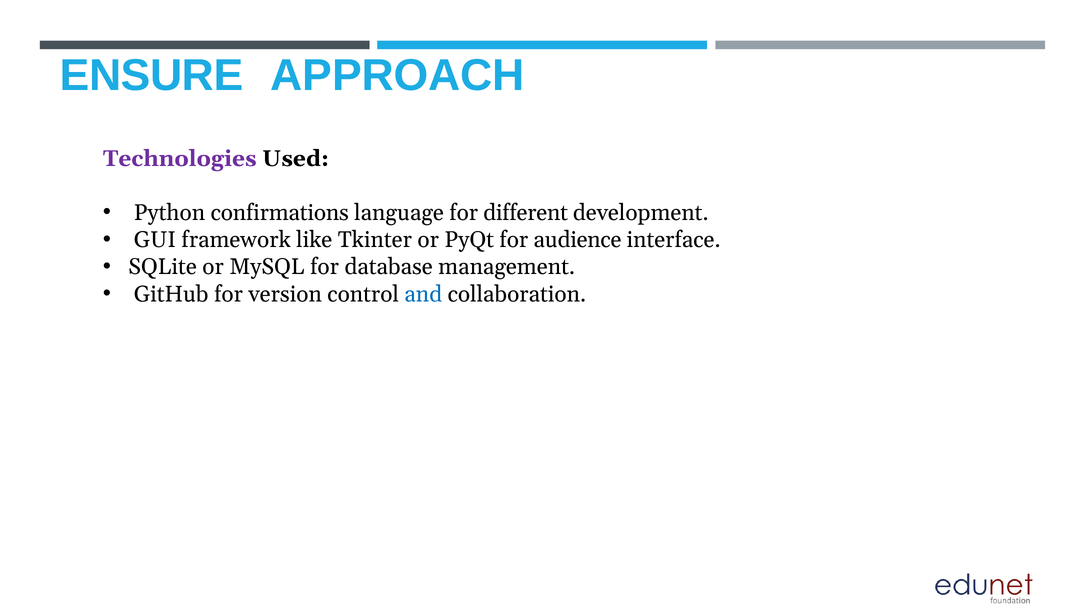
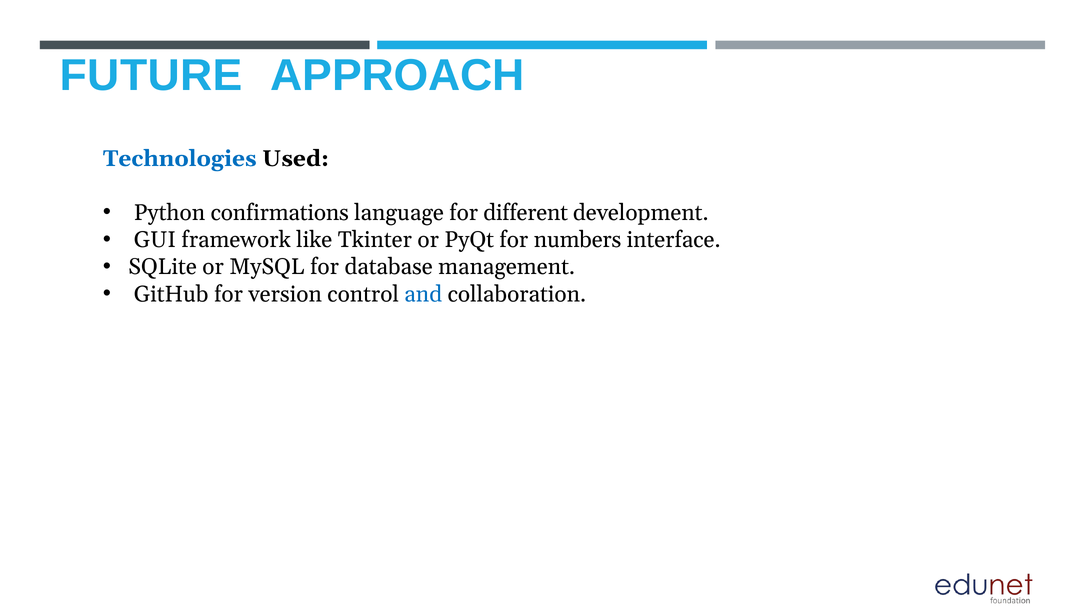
ENSURE: ENSURE -> FUTURE
Technologies colour: purple -> blue
audience: audience -> numbers
